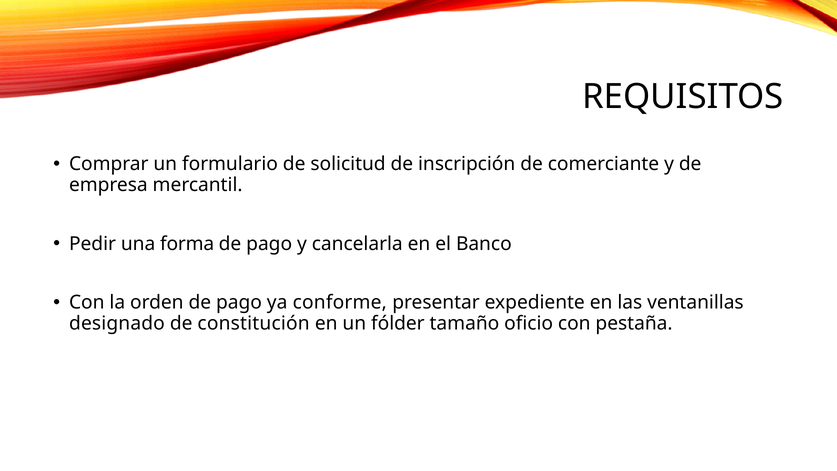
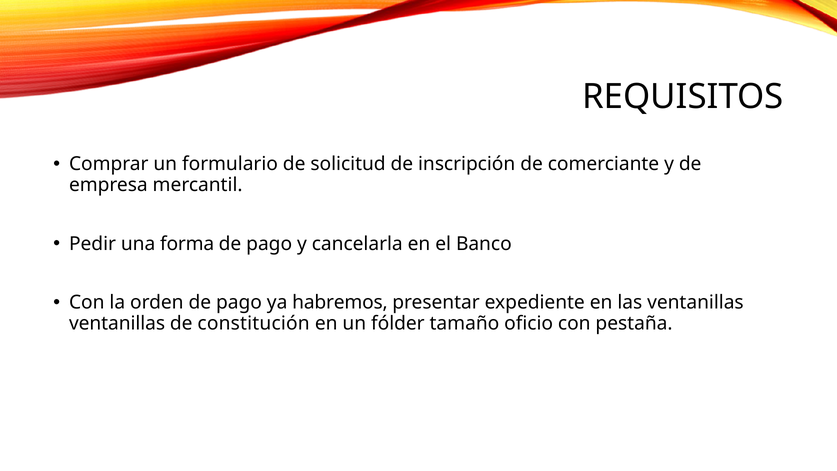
conforme: conforme -> habremos
designado at (117, 323): designado -> ventanillas
